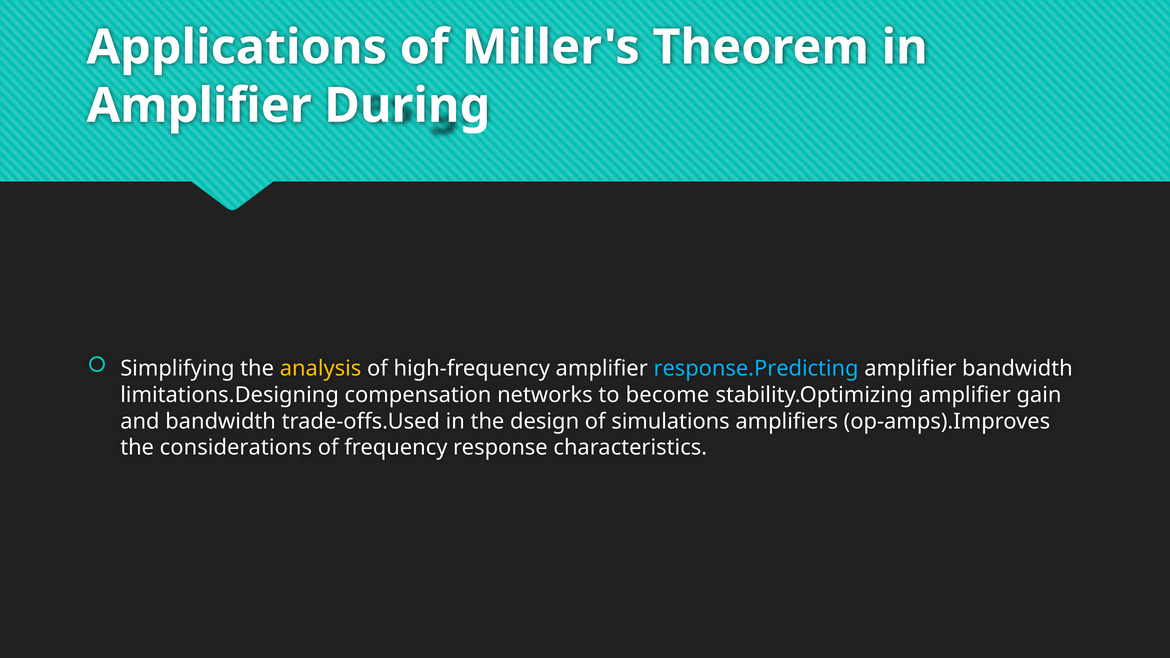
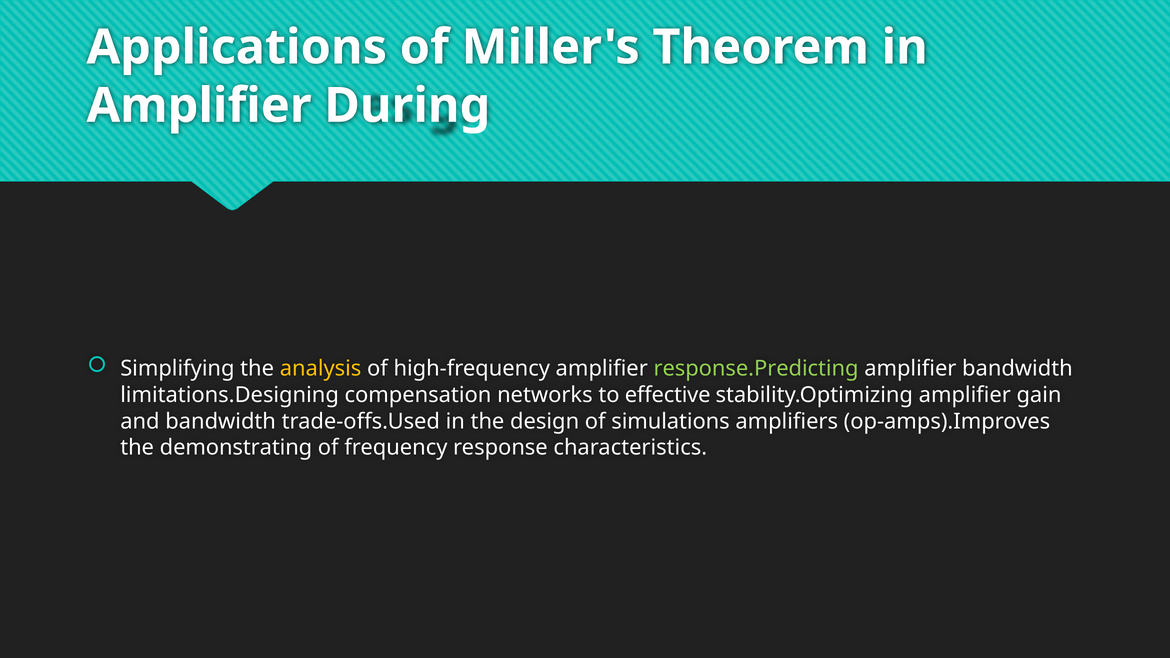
response.Predicting colour: light blue -> light green
become: become -> effective
considerations: considerations -> demonstrating
